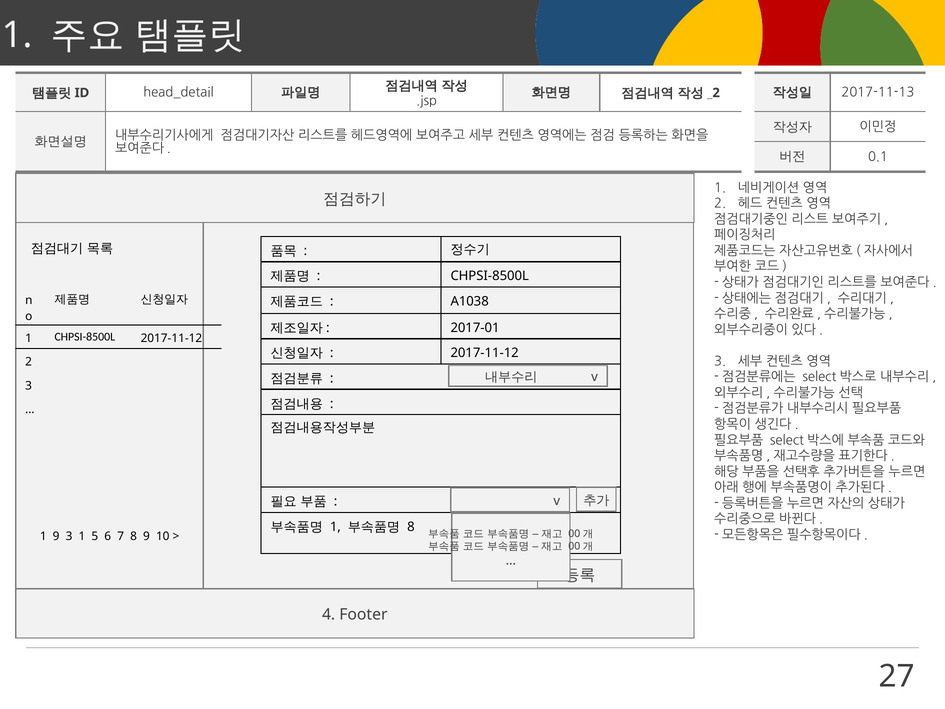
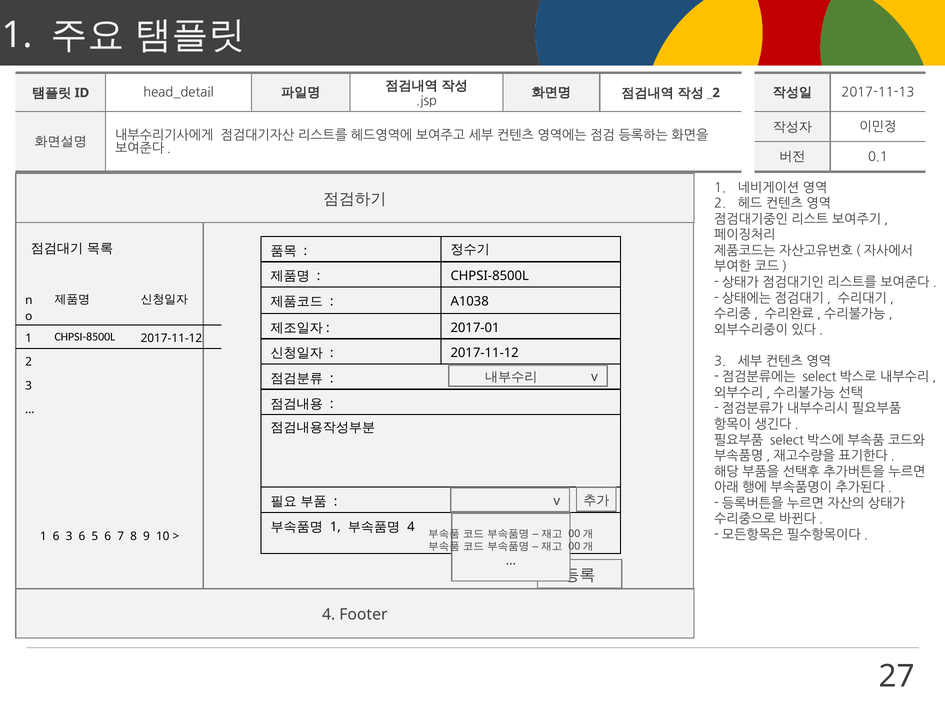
8 at (411, 527): 8 -> 4
1 9: 9 -> 6
3 1: 1 -> 6
